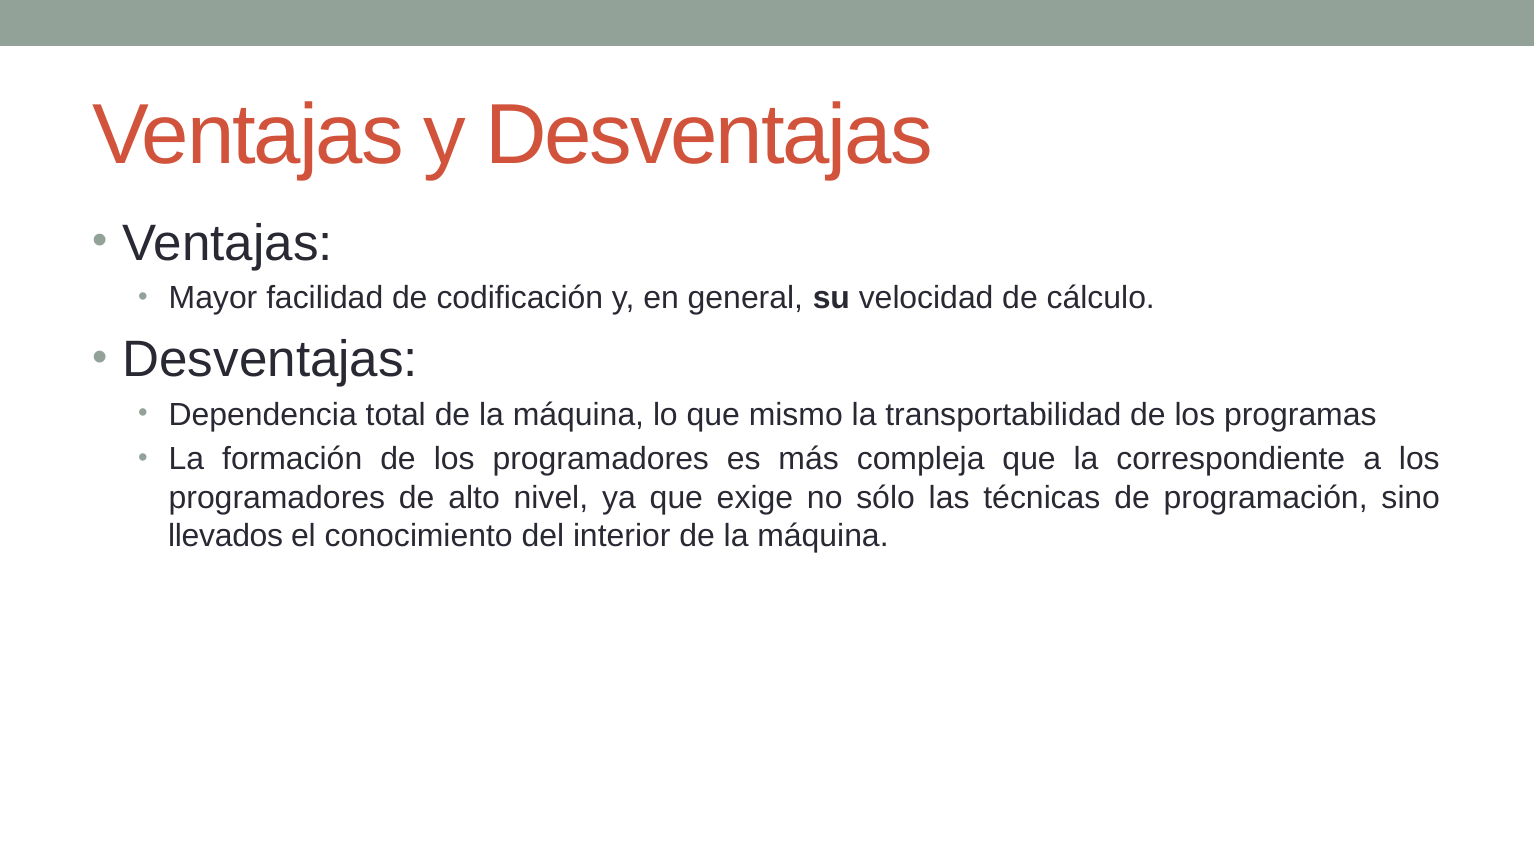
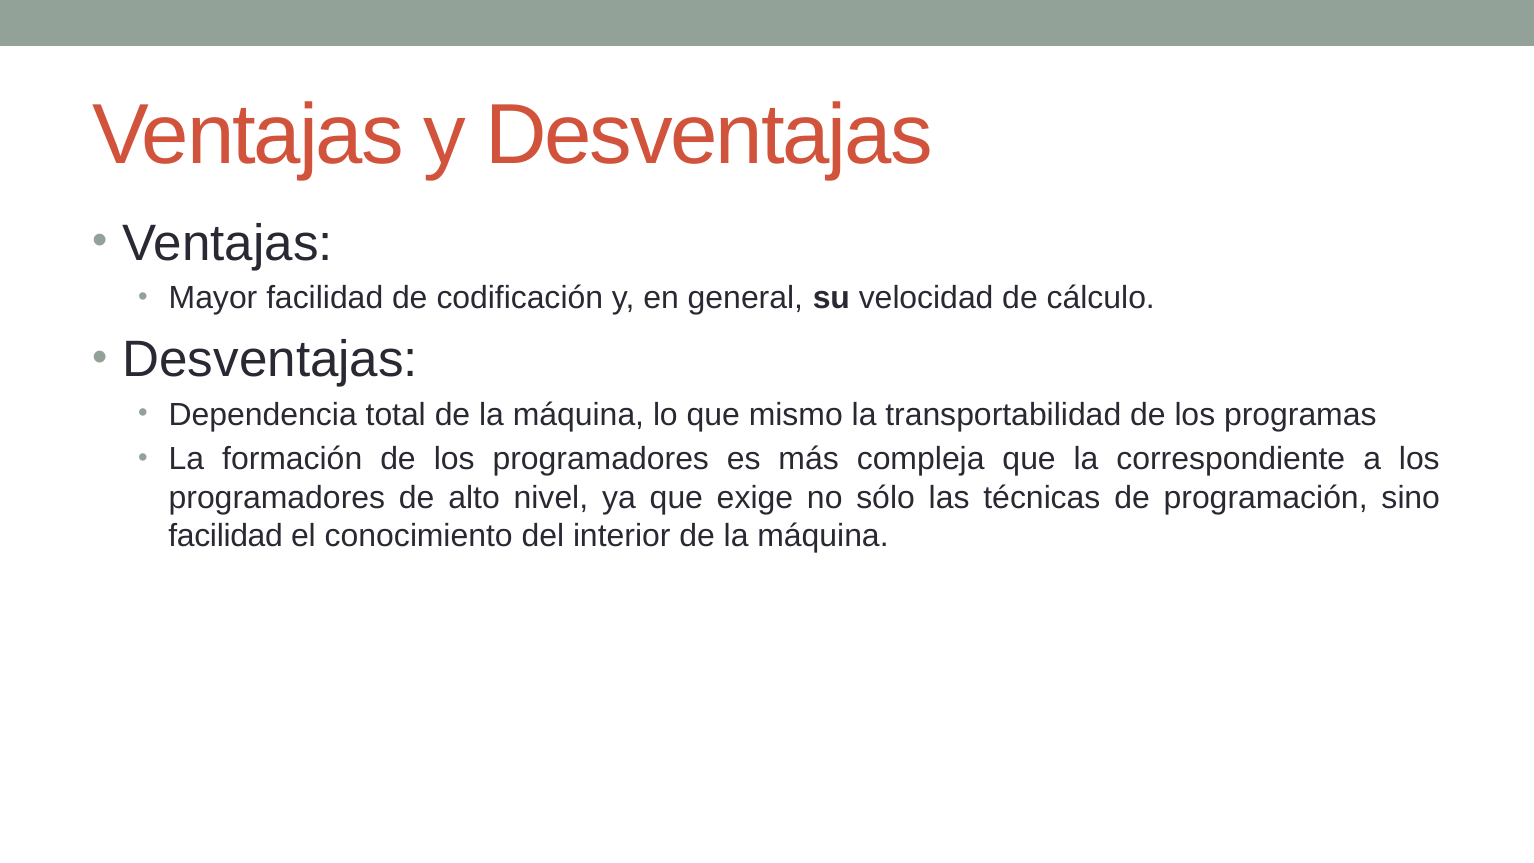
llevados at (226, 536): llevados -> facilidad
